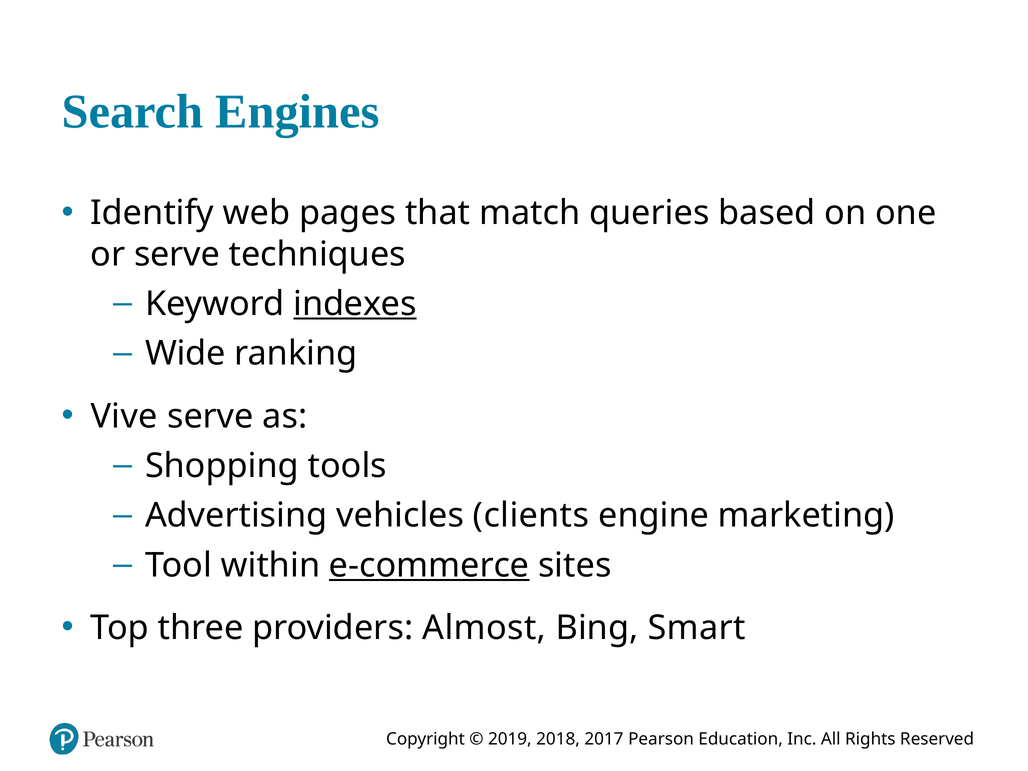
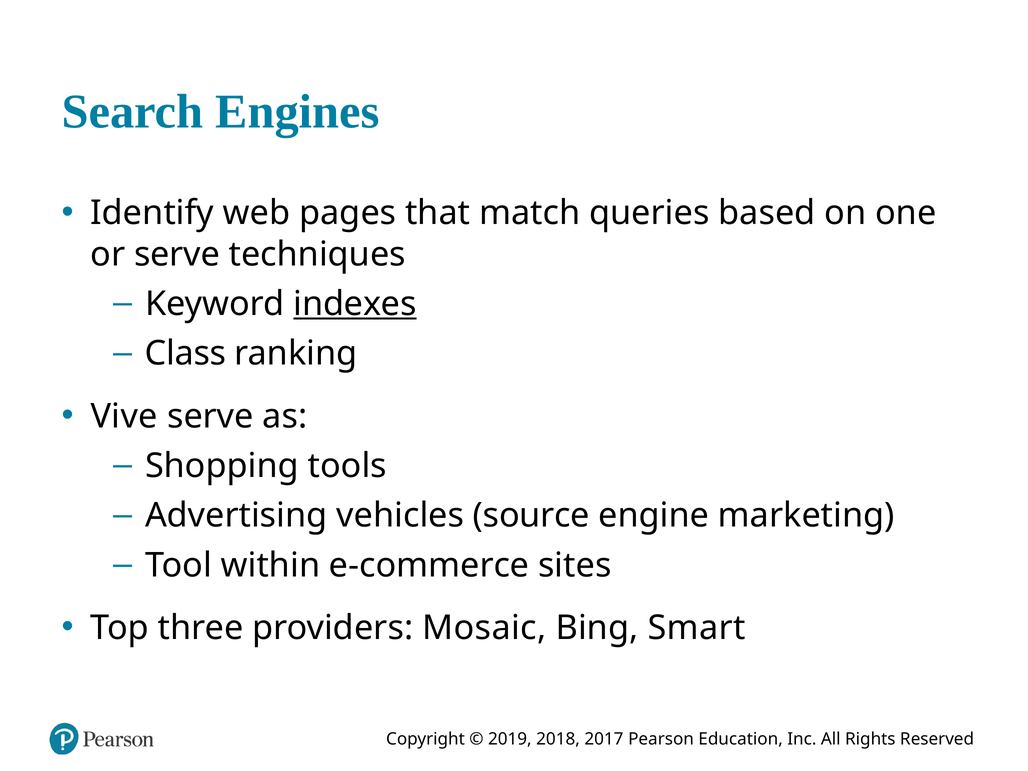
Wide: Wide -> Class
clients: clients -> source
e-commerce underline: present -> none
Almost: Almost -> Mosaic
